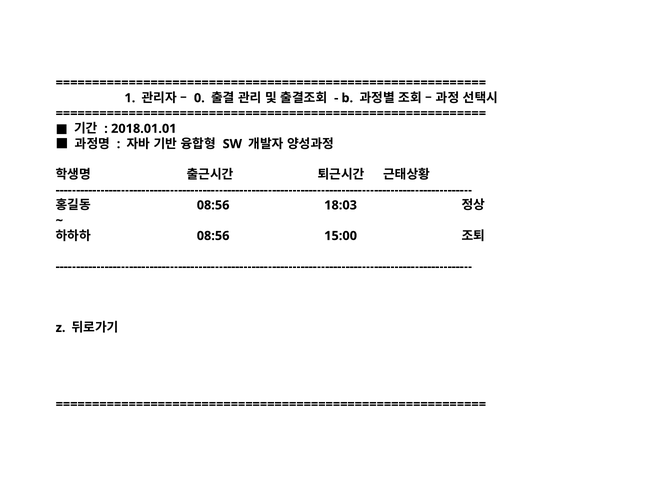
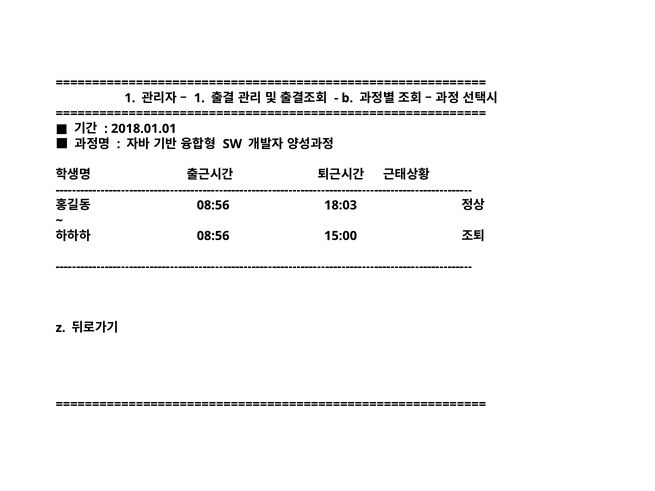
0 at (199, 98): 0 -> 1
